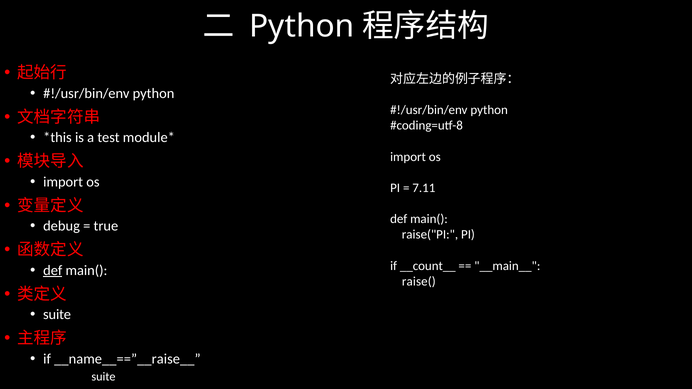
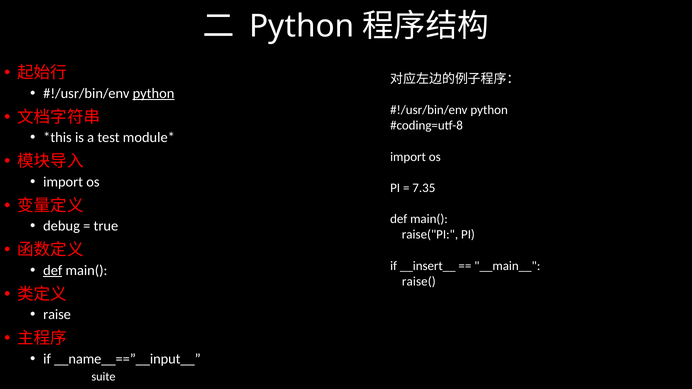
python at (153, 93) underline: none -> present
7.11: 7.11 -> 7.35
__count__: __count__ -> __insert__
suite at (57, 315): suite -> raise
__name__==”__raise__: __name__==”__raise__ -> __name__==”__input__
